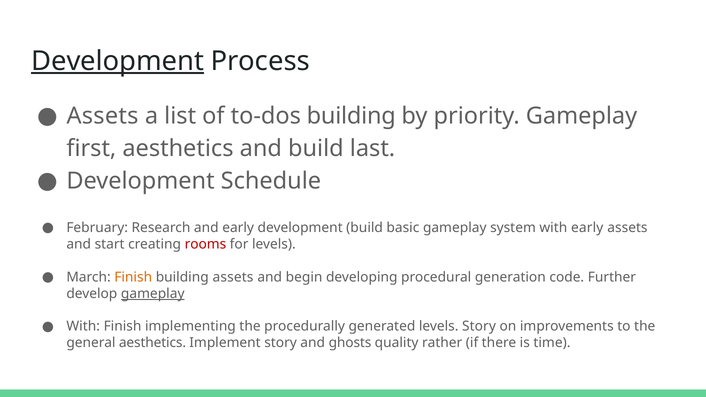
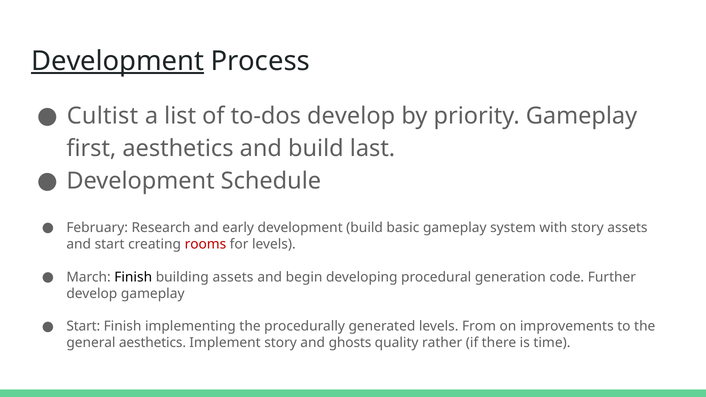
Assets at (102, 116): Assets -> Cultist
to-dos building: building -> develop
with early: early -> story
Finish at (133, 277) colour: orange -> black
gameplay at (153, 294) underline: present -> none
With at (83, 327): With -> Start
levels Story: Story -> From
